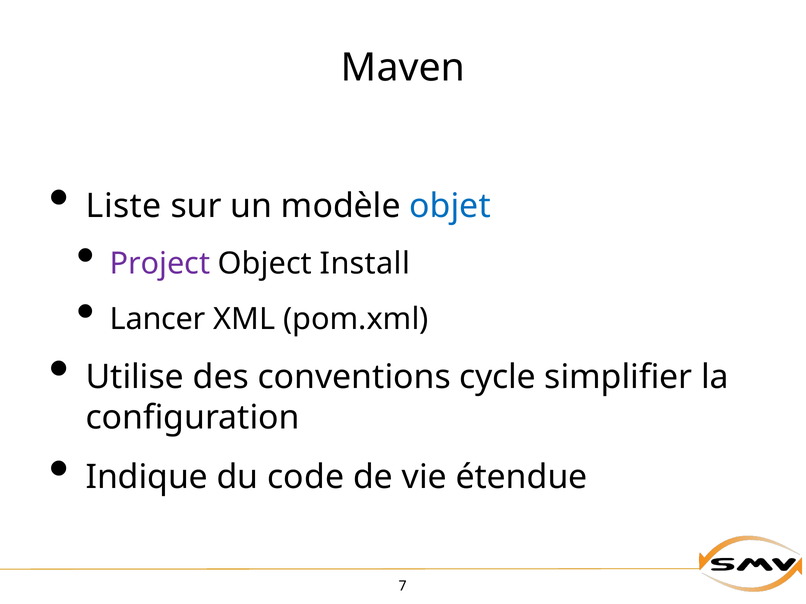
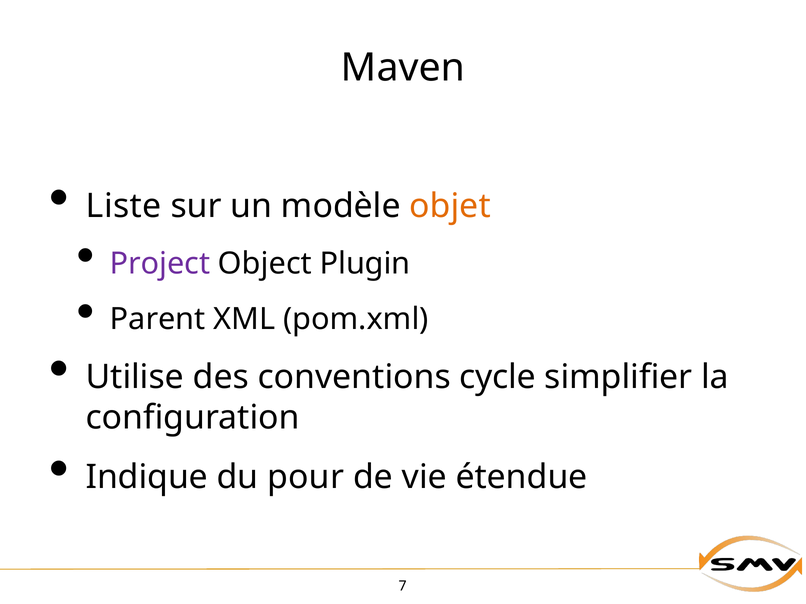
objet colour: blue -> orange
Install: Install -> Plugin
Lancer: Lancer -> Parent
code: code -> pour
